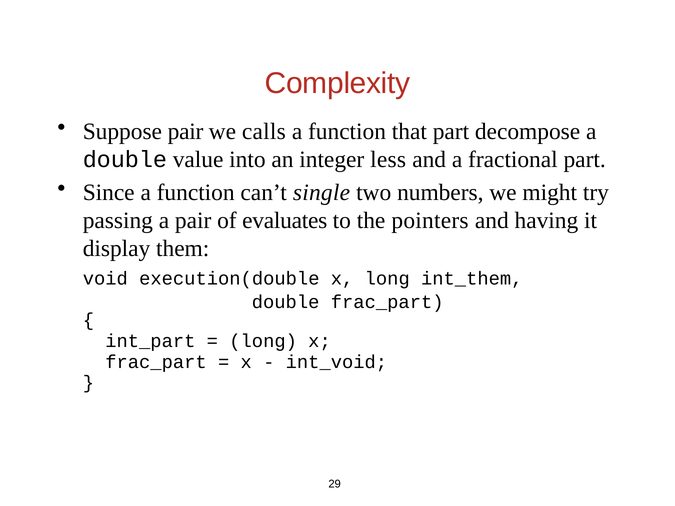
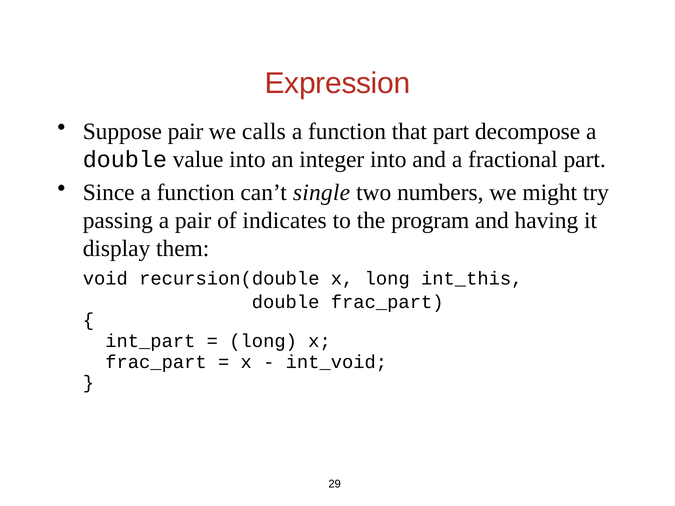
Complexity: Complexity -> Expression
integer less: less -> into
evaluates: evaluates -> indicates
pointers: pointers -> program
execution(double: execution(double -> recursion(double
int_them: int_them -> int_this
